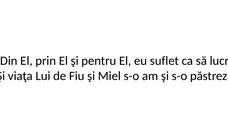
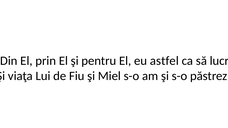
suflet: suflet -> astfel
